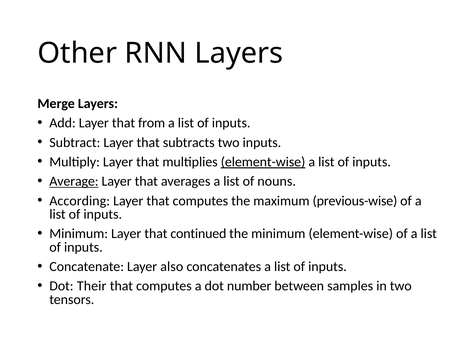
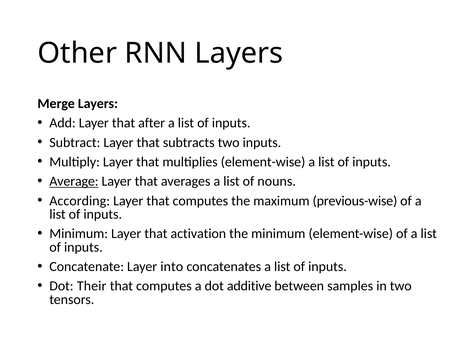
from: from -> after
element-wise at (263, 162) underline: present -> none
continued: continued -> activation
also: also -> into
number: number -> additive
